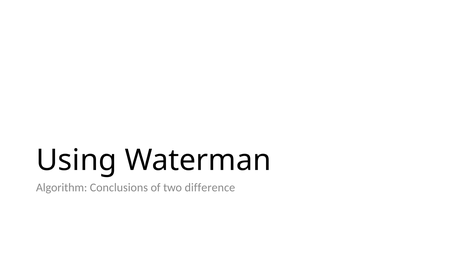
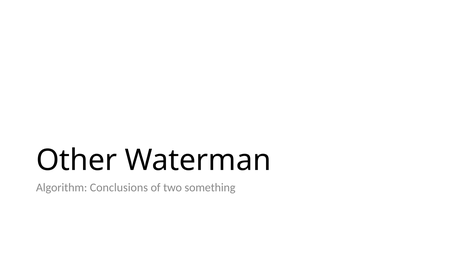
Using: Using -> Other
difference: difference -> something
